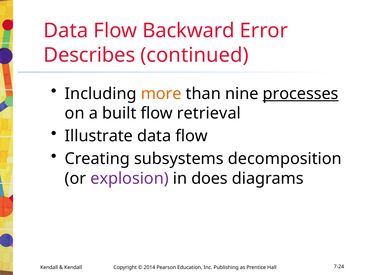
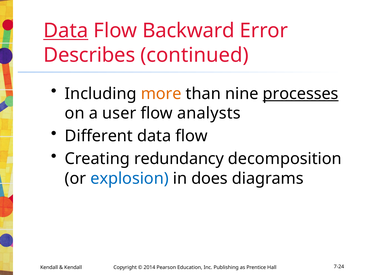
Data at (66, 31) underline: none -> present
built: built -> user
retrieval: retrieval -> analysts
Illustrate: Illustrate -> Different
subsystems: subsystems -> redundancy
explosion colour: purple -> blue
